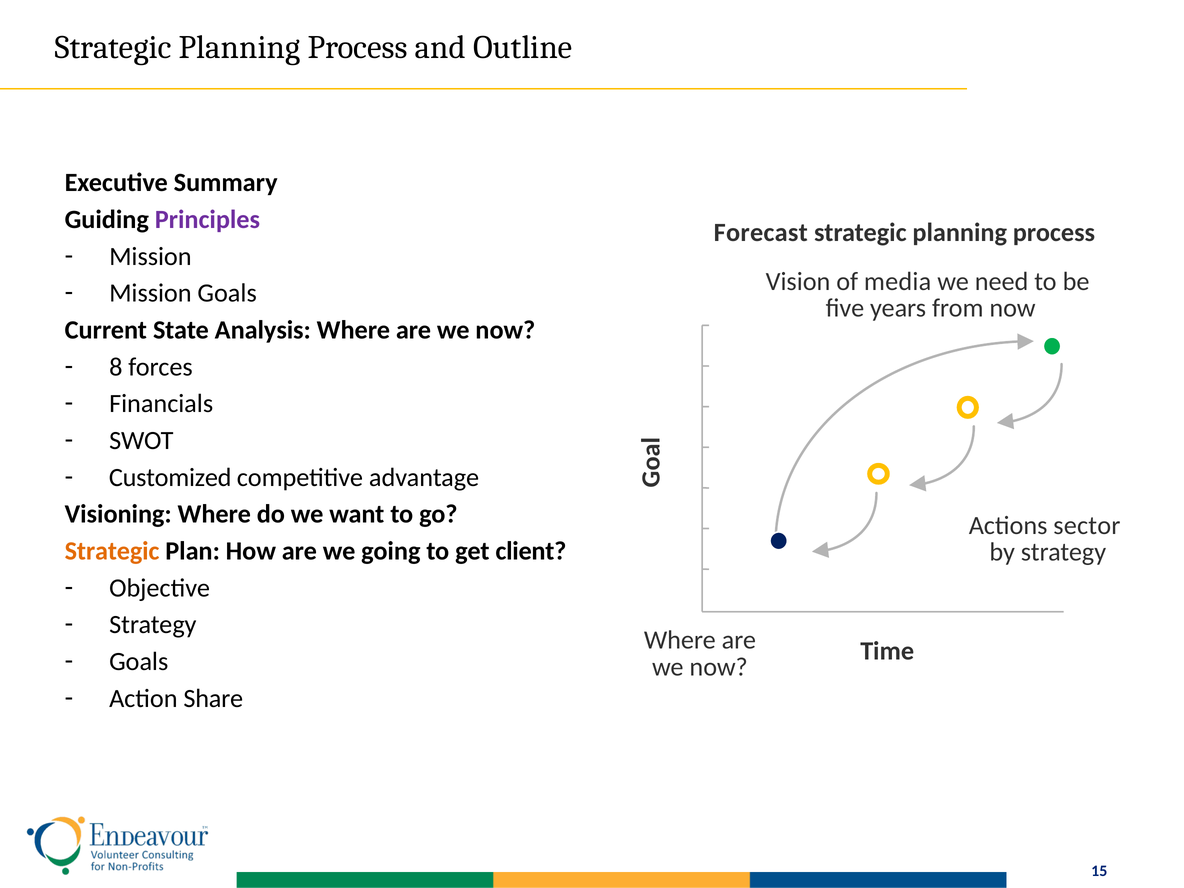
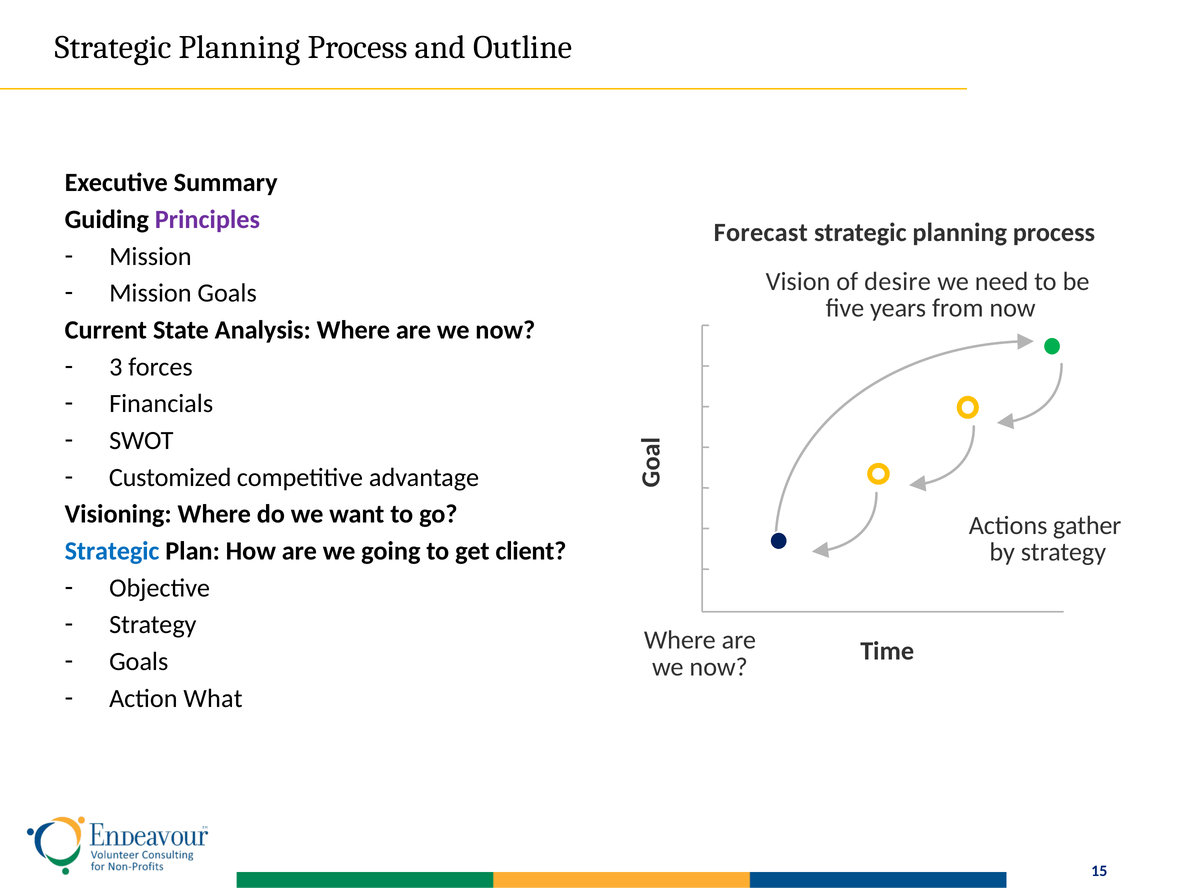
media: media -> desire
8: 8 -> 3
sector: sector -> gather
Strategic at (112, 551) colour: orange -> blue
Share: Share -> What
